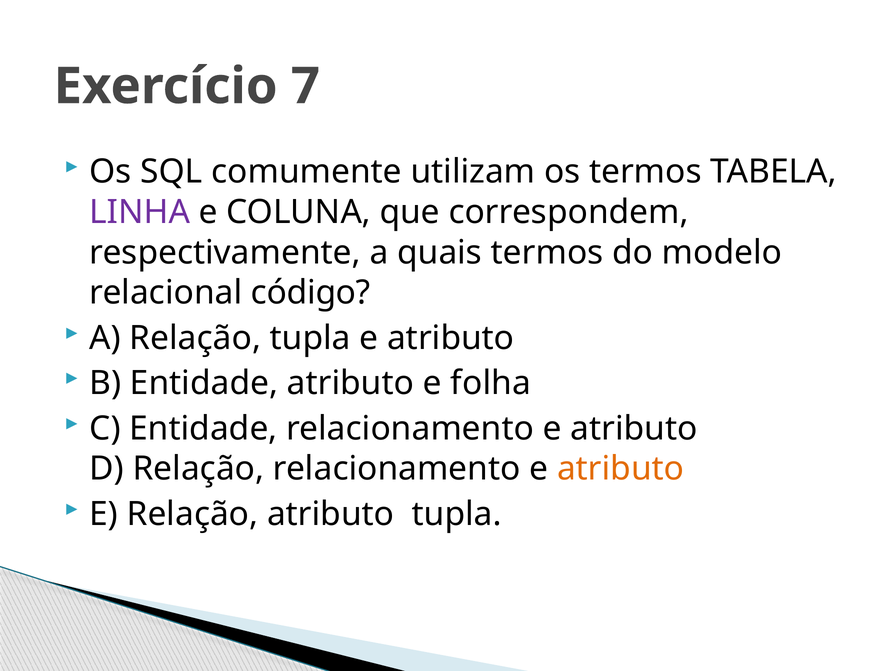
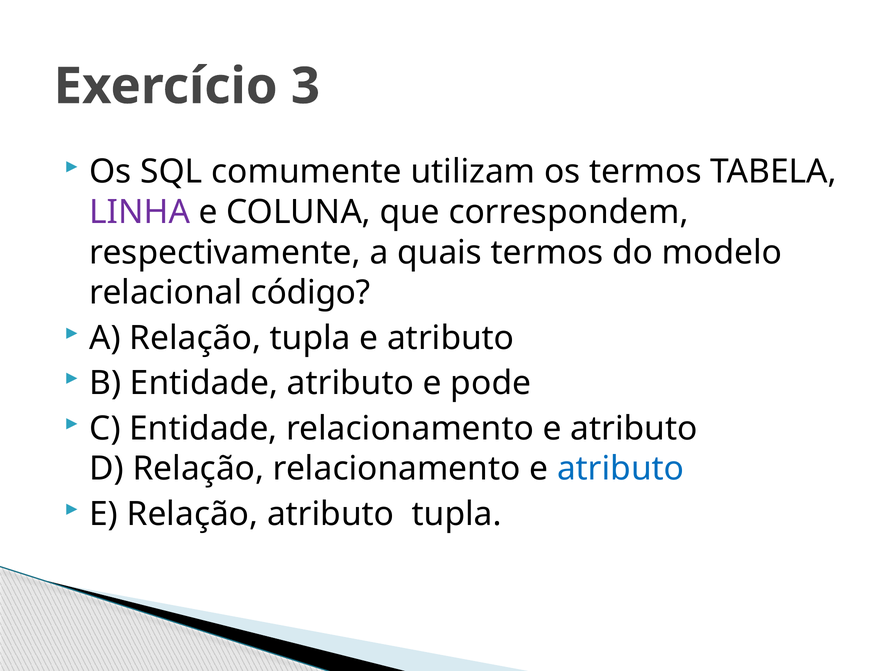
7: 7 -> 3
folha: folha -> pode
atributo at (621, 469) colour: orange -> blue
